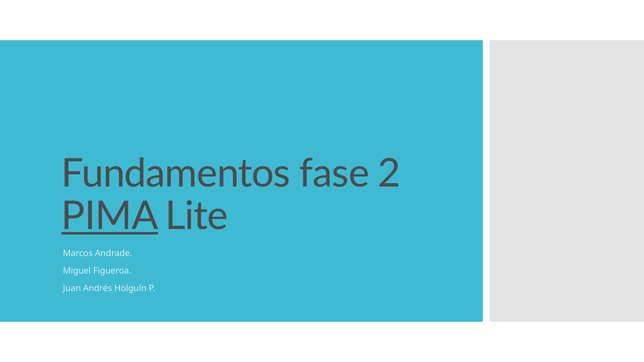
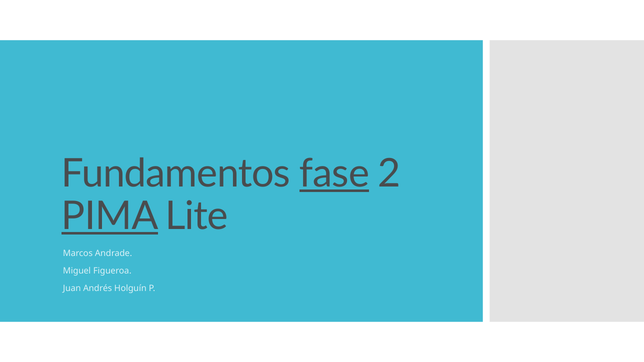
fase underline: none -> present
